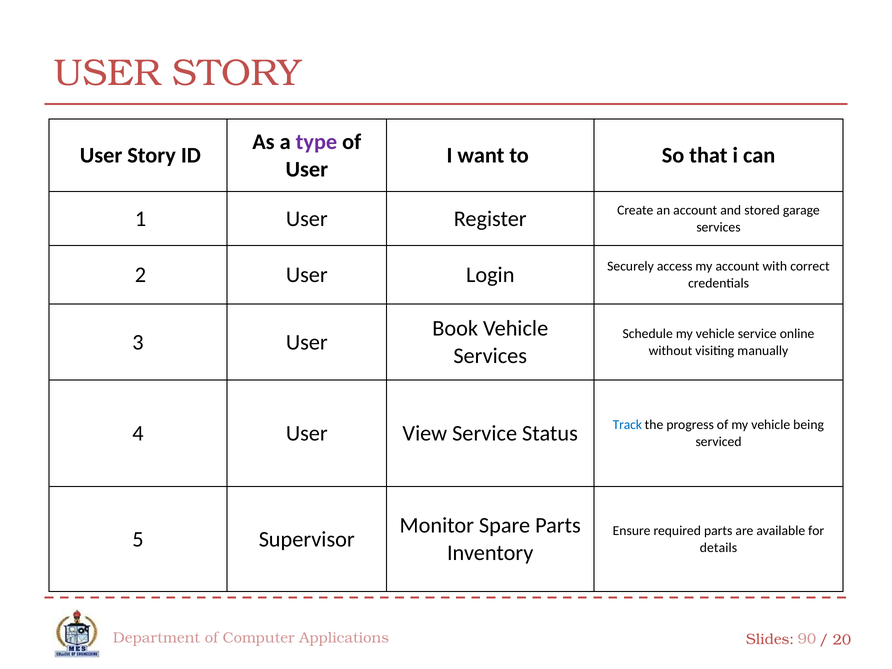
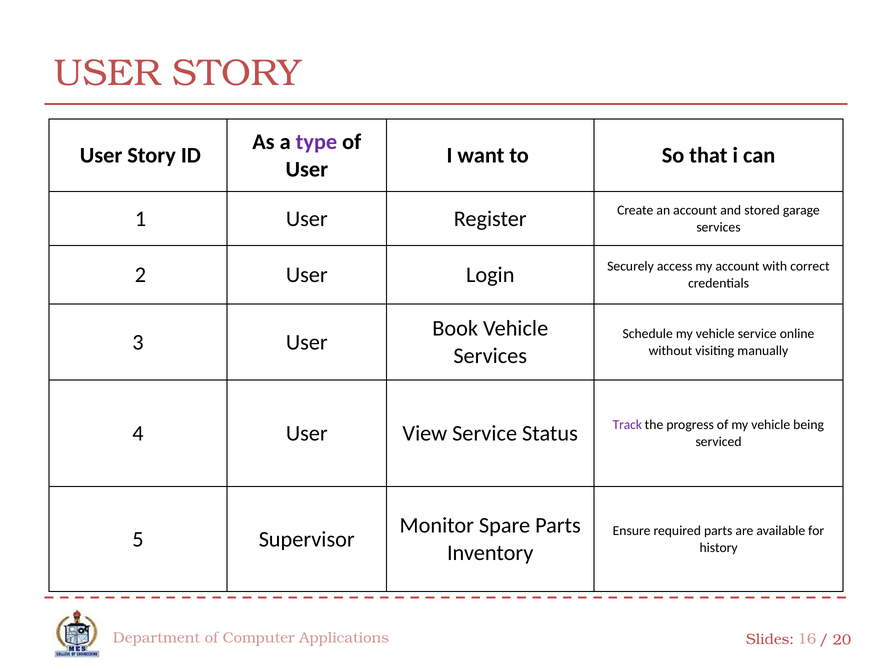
Track colour: blue -> purple
details: details -> history
90: 90 -> 16
